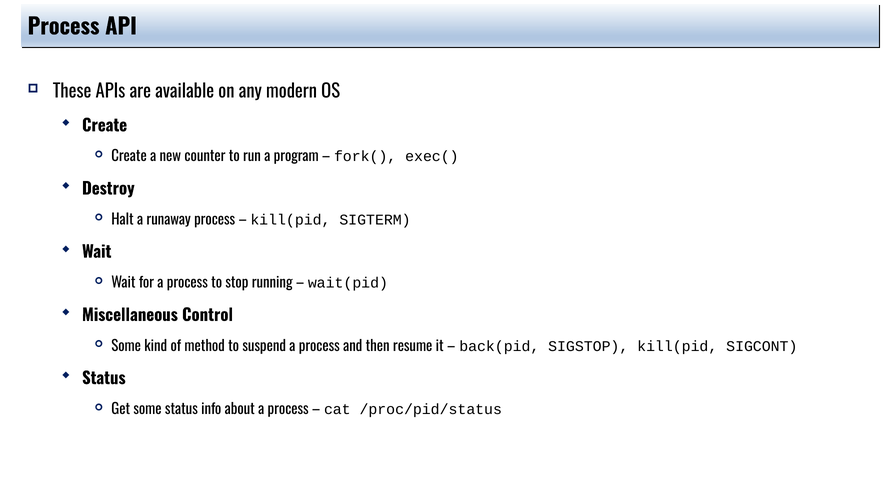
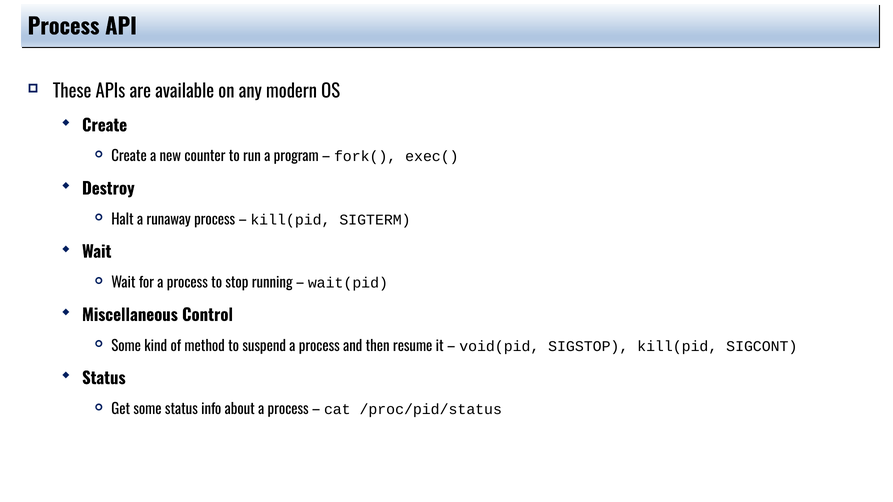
back(pid: back(pid -> void(pid
